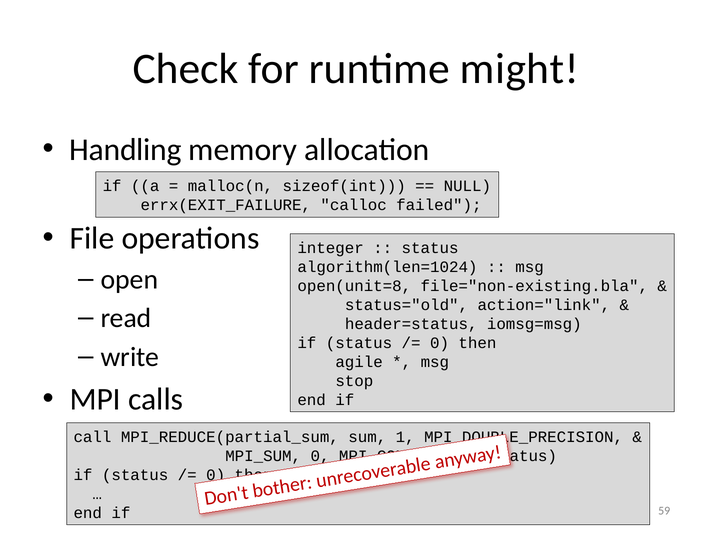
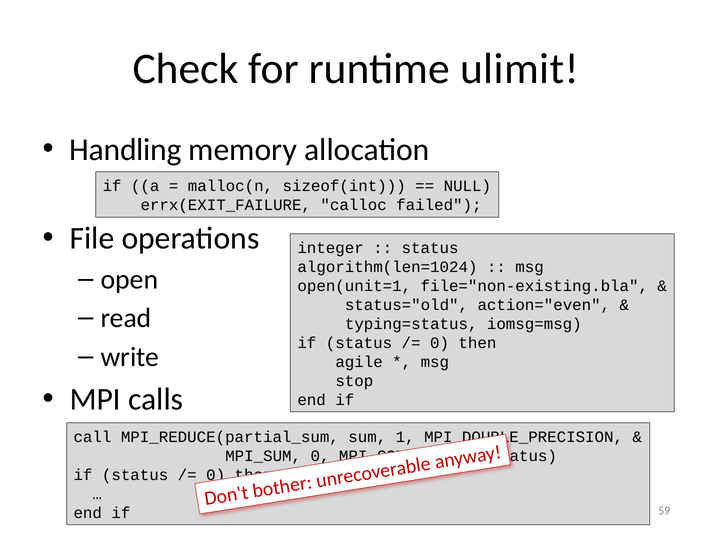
might: might -> ulimit
open(unit=8: open(unit=8 -> open(unit=1
action="link: action="link -> action="even
header=status: header=status -> typing=status
